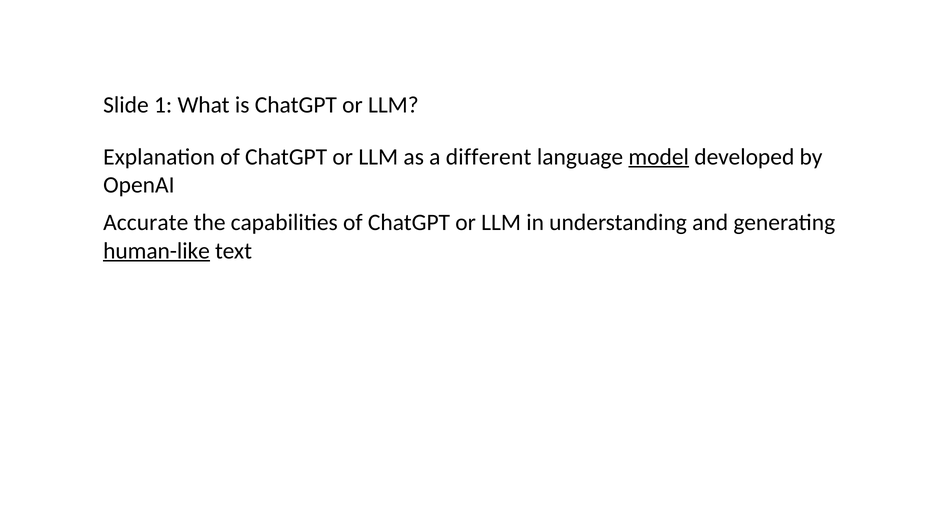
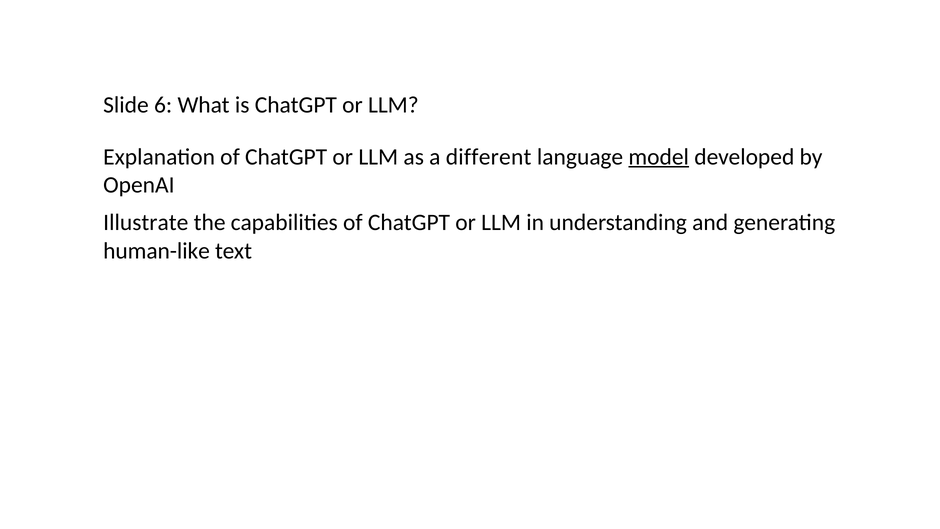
1: 1 -> 6
Accurate: Accurate -> Illustrate
human-like underline: present -> none
